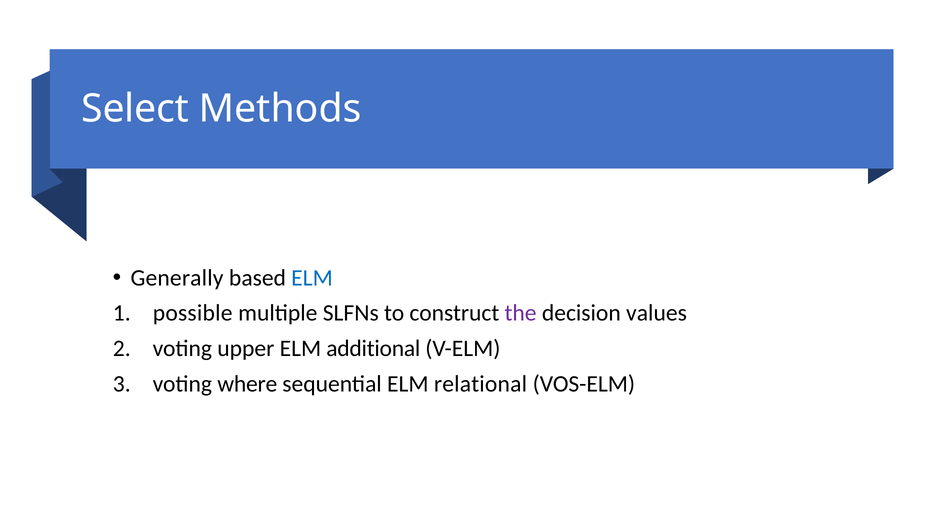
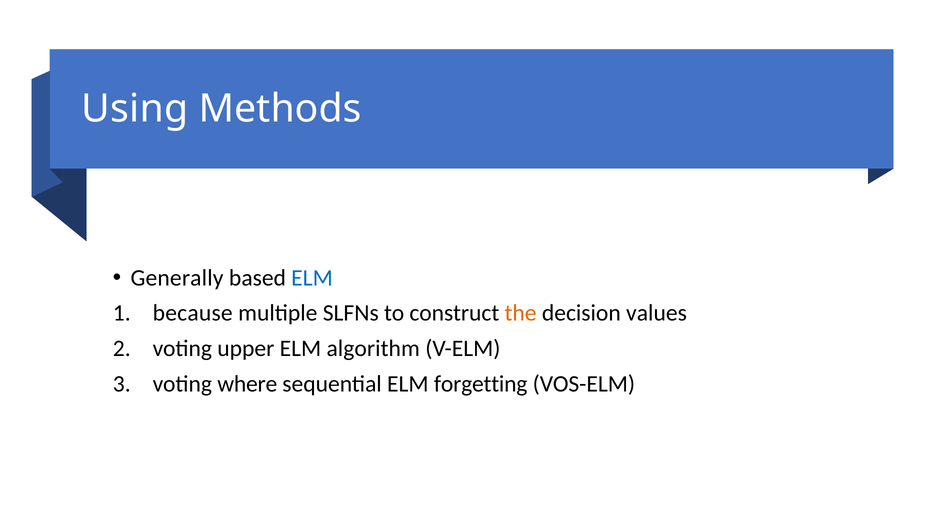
Select: Select -> Using
possible: possible -> because
the colour: purple -> orange
additional: additional -> algorithm
relational: relational -> forgetting
